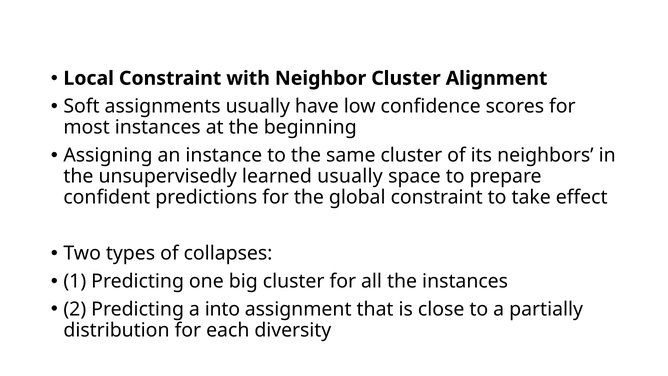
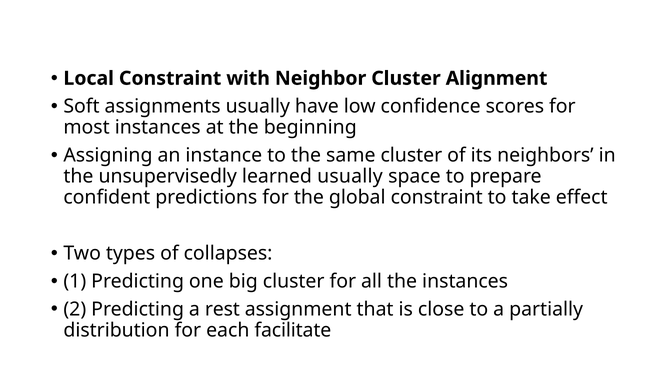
into: into -> rest
diversity: diversity -> facilitate
